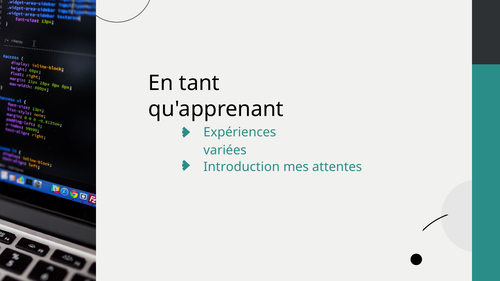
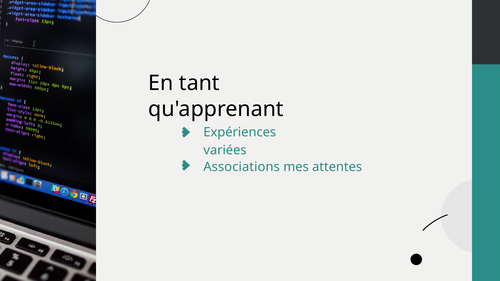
Introduction: Introduction -> Associations
